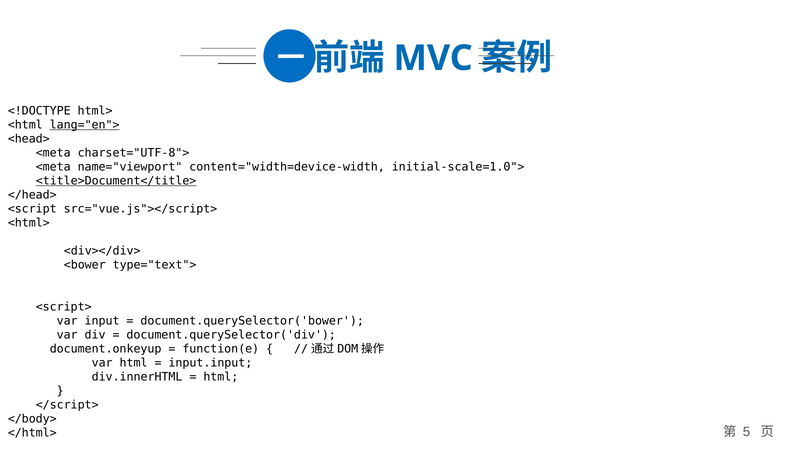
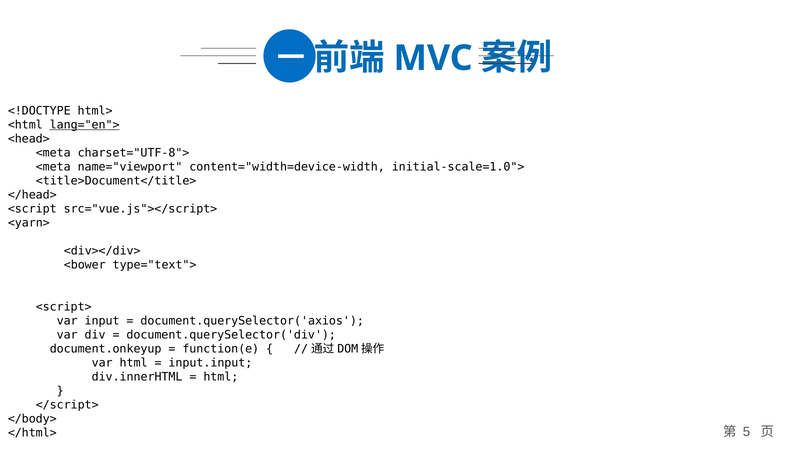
<title>Document</title> underline: present -> none
<html>: <html> -> <yarn>
document.querySelector('bower: document.querySelector('bower -> document.querySelector('axios
